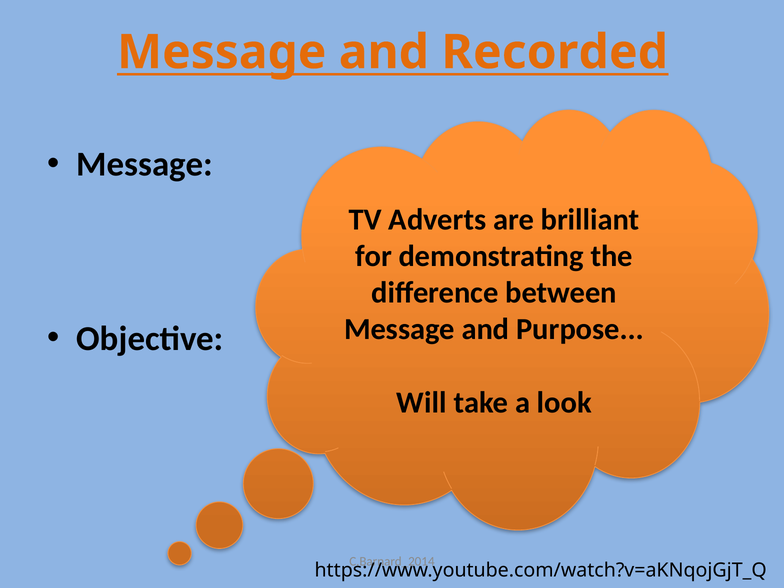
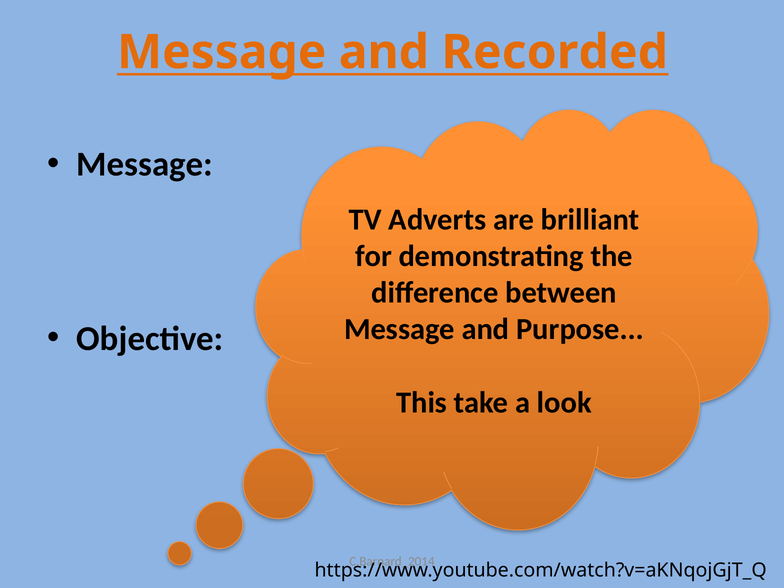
Will: Will -> This
